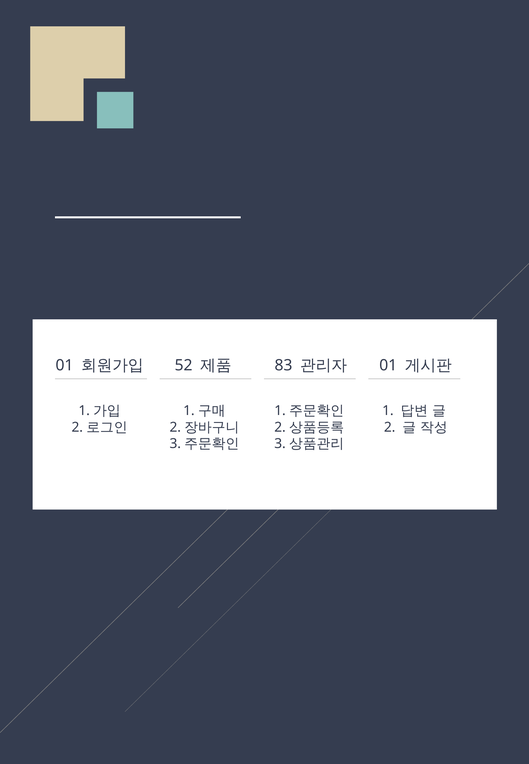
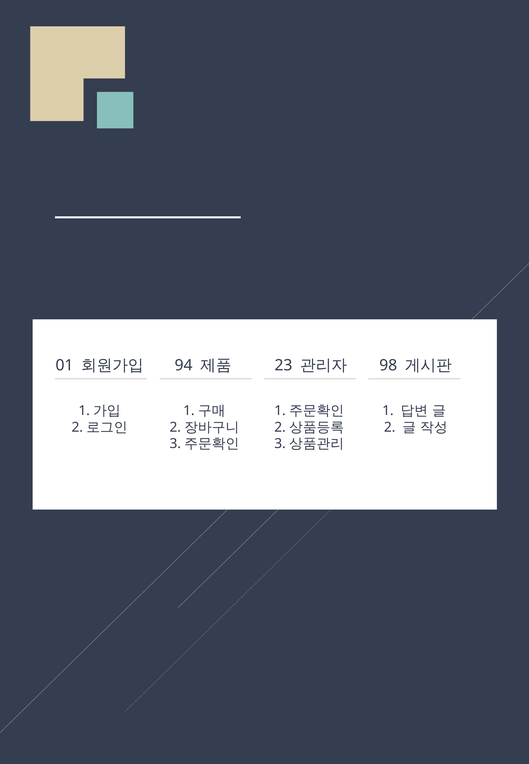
52: 52 -> 94
83: 83 -> 23
01 at (388, 365): 01 -> 98
